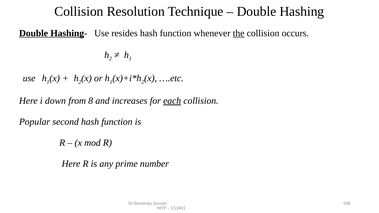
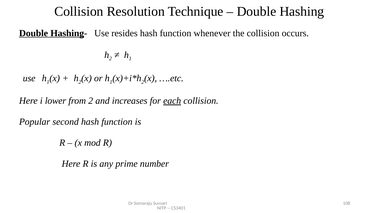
the underline: present -> none
down: down -> lower
from 8: 8 -> 2
